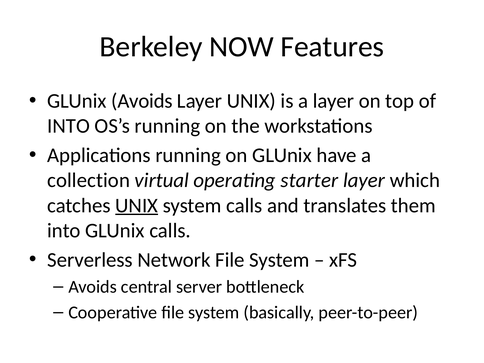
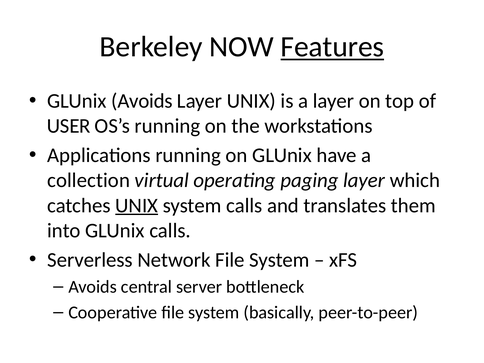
Features underline: none -> present
INTO at (69, 126): INTO -> USER
starter: starter -> paging
